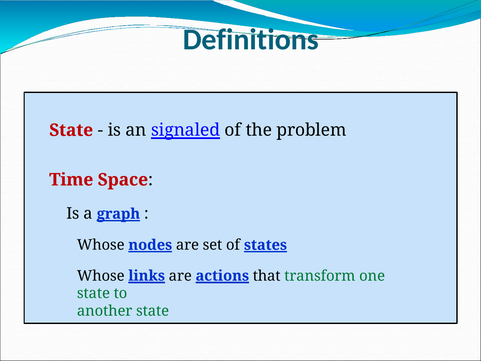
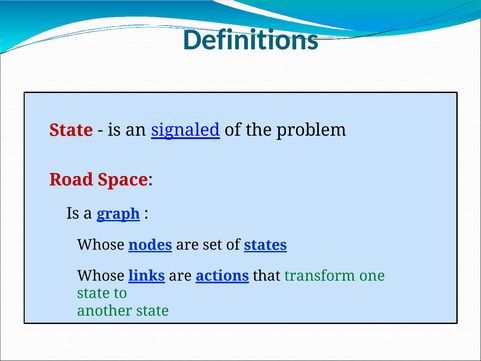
Time: Time -> Road
